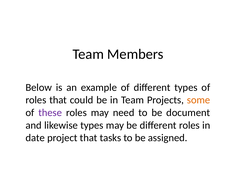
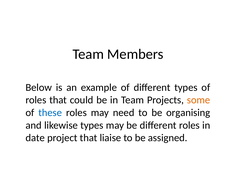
these colour: purple -> blue
document: document -> organising
tasks: tasks -> liaise
